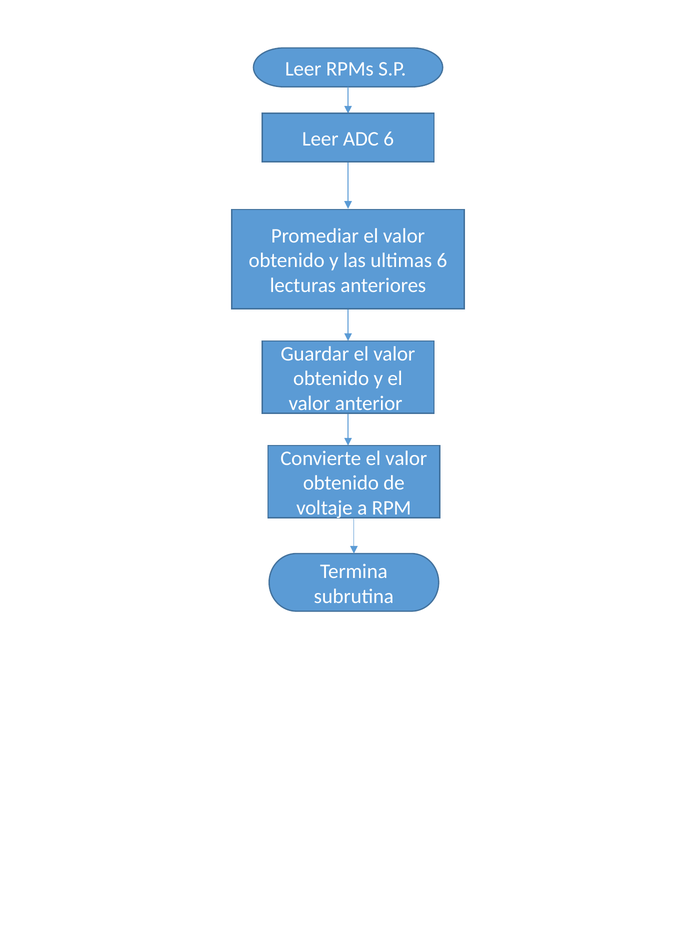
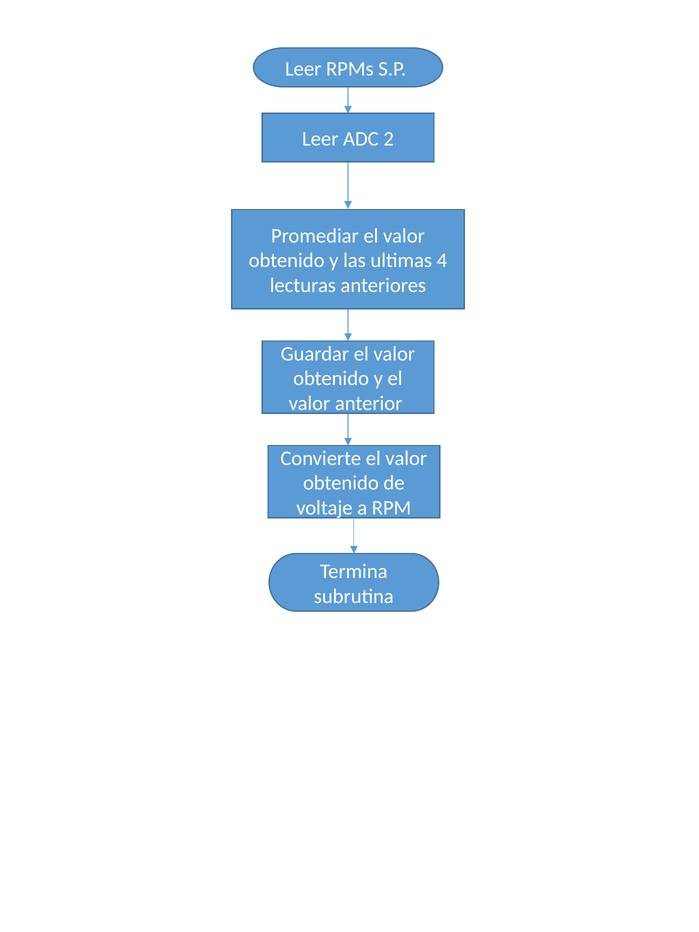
ADC 6: 6 -> 2
ultimas 6: 6 -> 4
